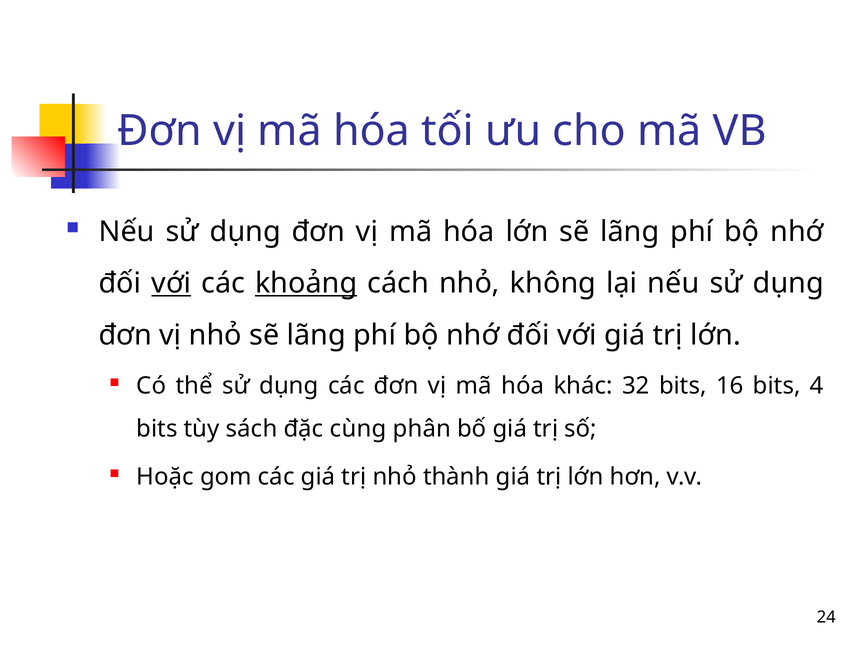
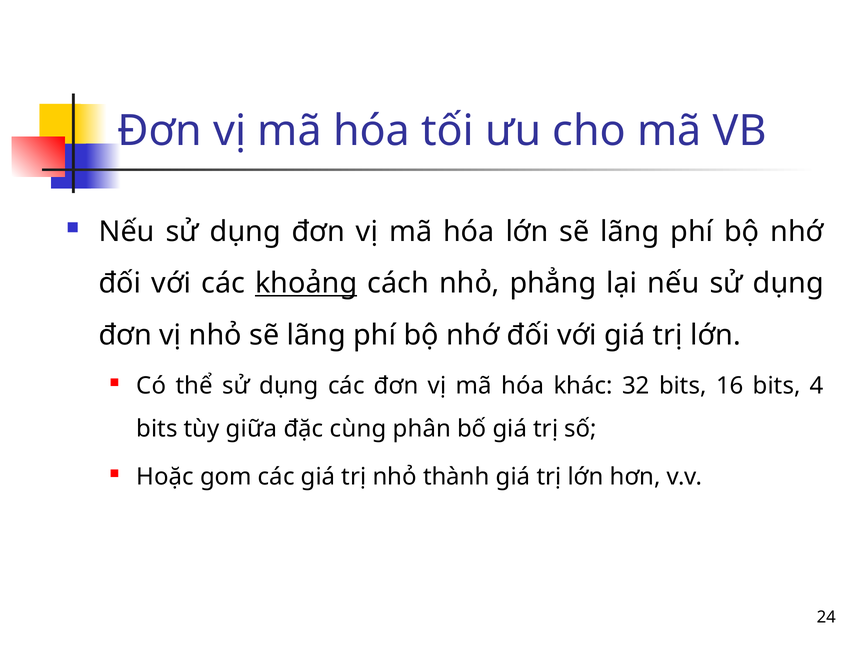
với at (171, 283) underline: present -> none
không: không -> phẳng
sách: sách -> giữa
